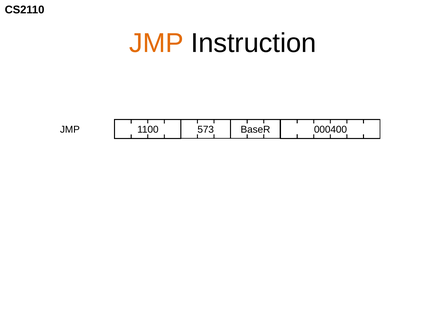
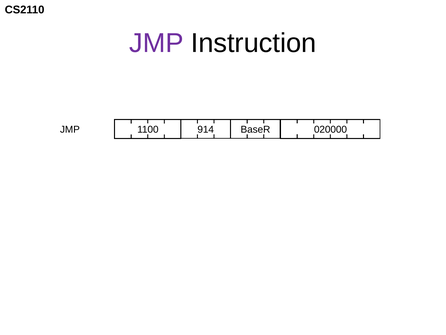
JMP at (156, 43) colour: orange -> purple
573: 573 -> 914
000400: 000400 -> 020000
